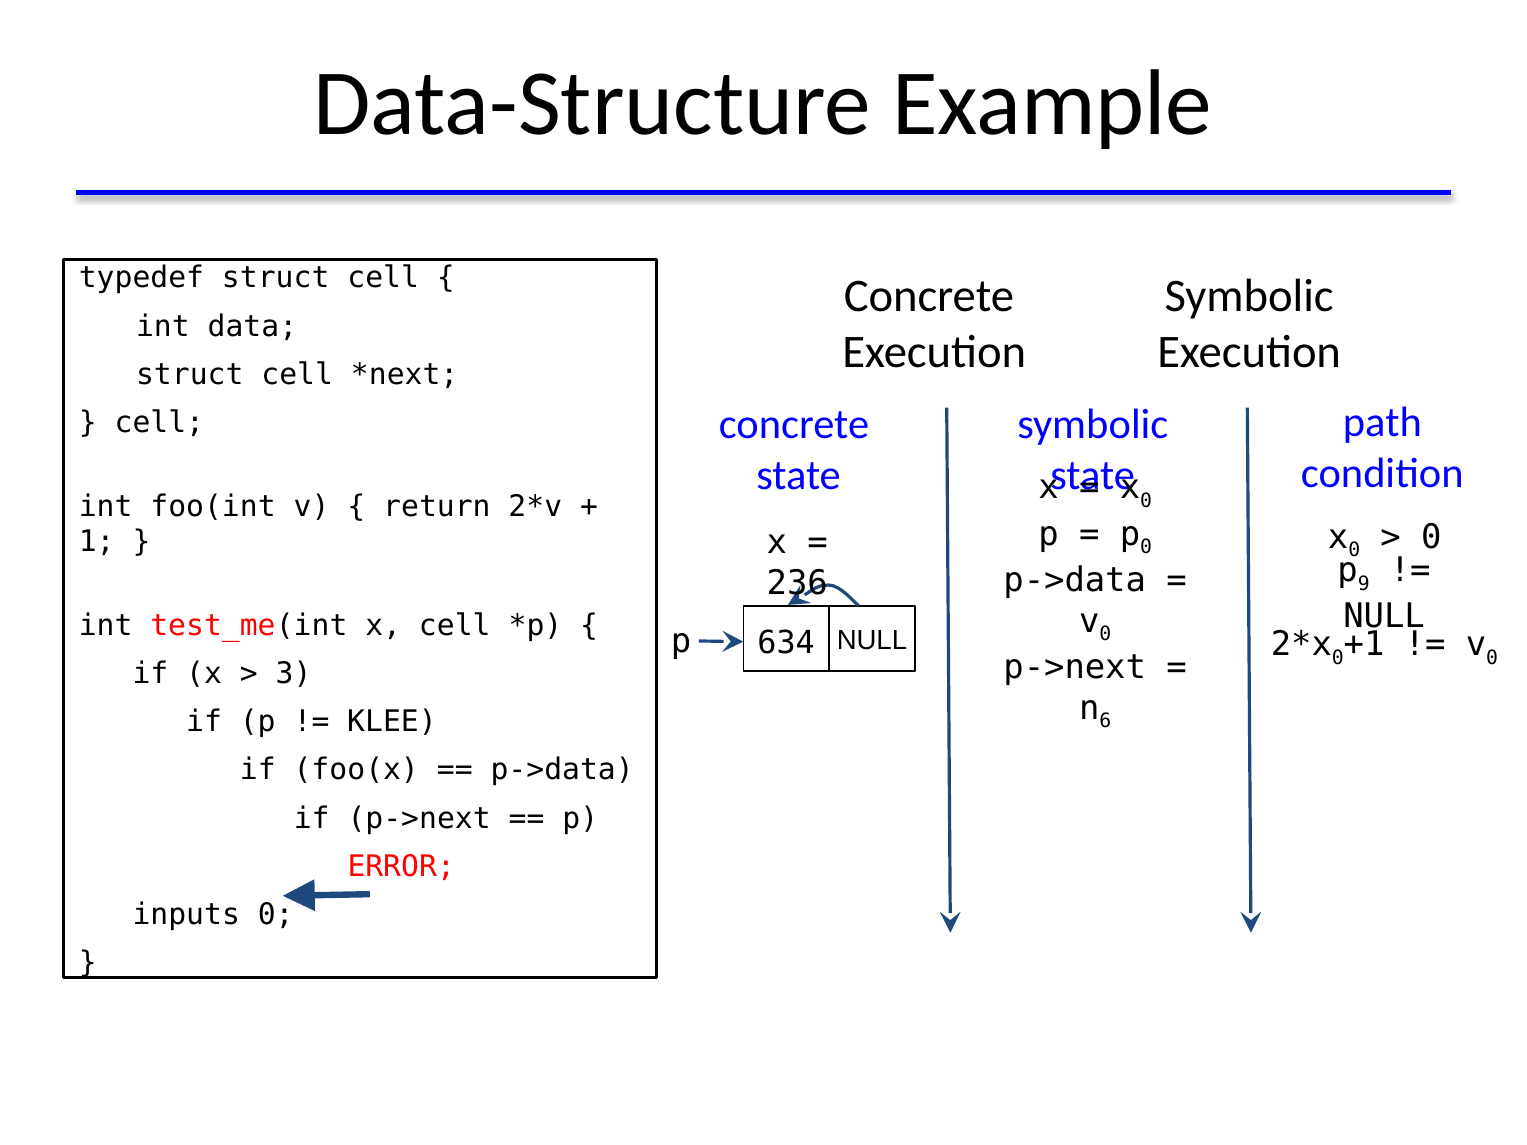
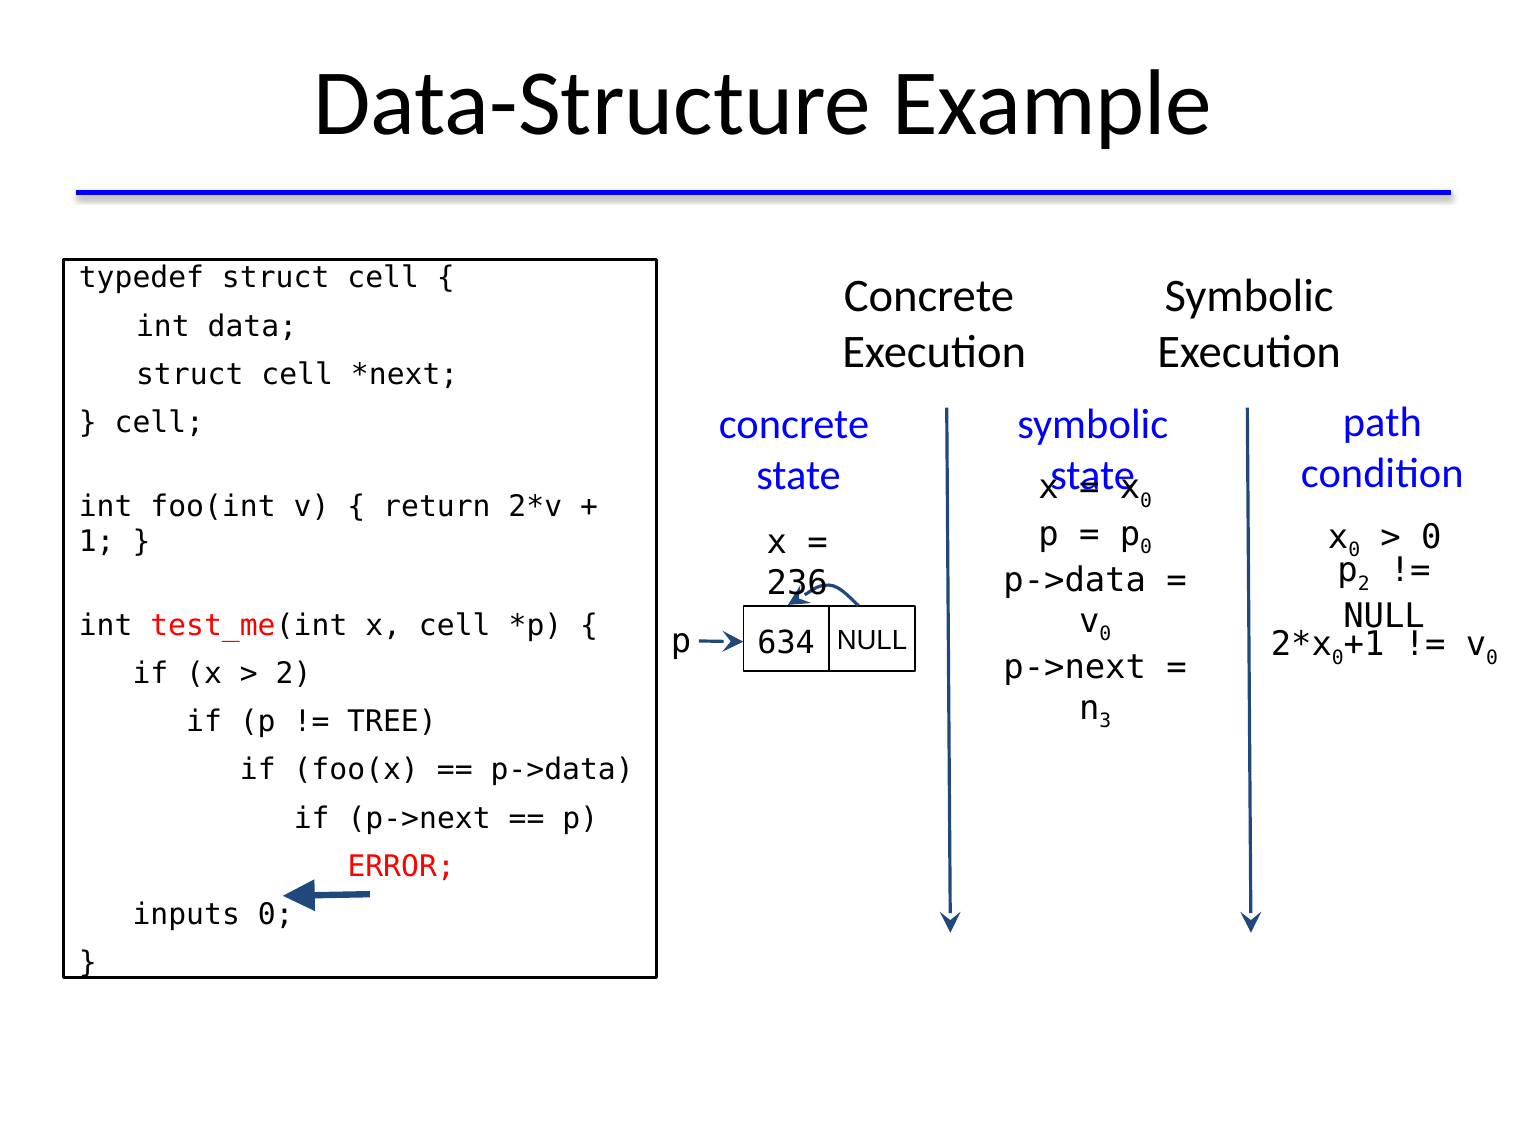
p 9: 9 -> 2
3 at (294, 674): 3 -> 2
6: 6 -> 3
KLEE: KLEE -> TREE
